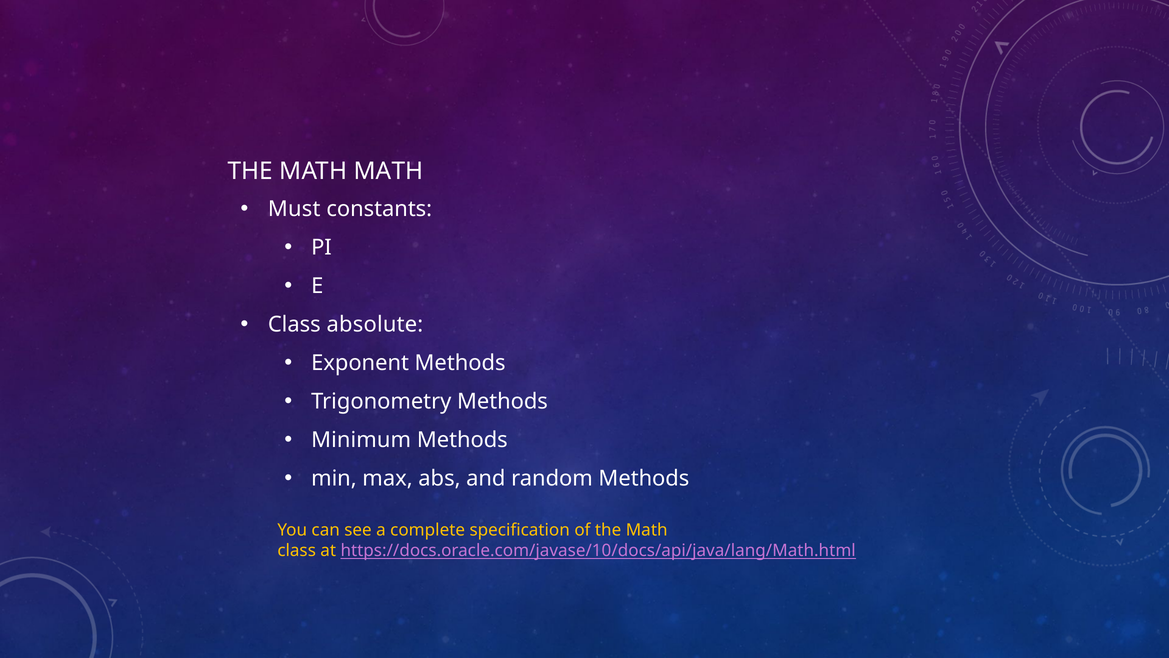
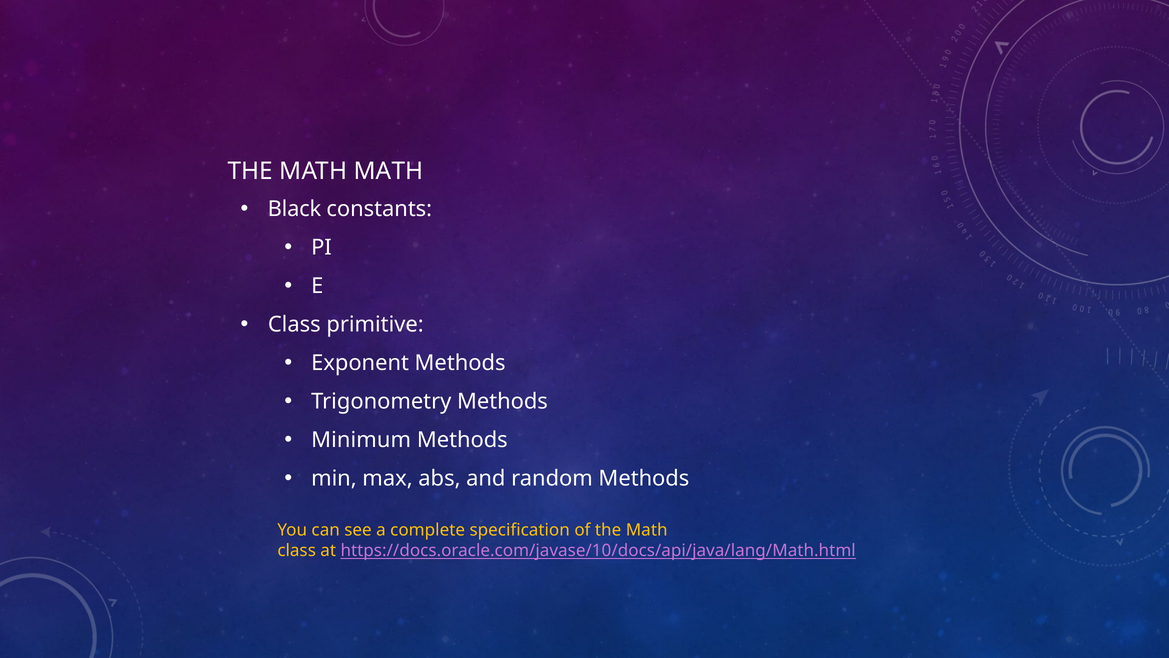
Must: Must -> Black
absolute: absolute -> primitive
